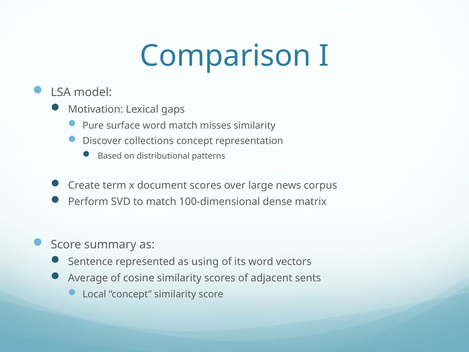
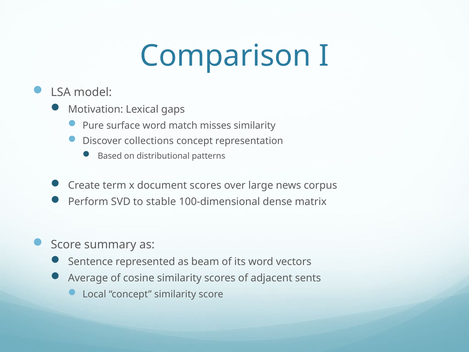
to match: match -> stable
using: using -> beam
